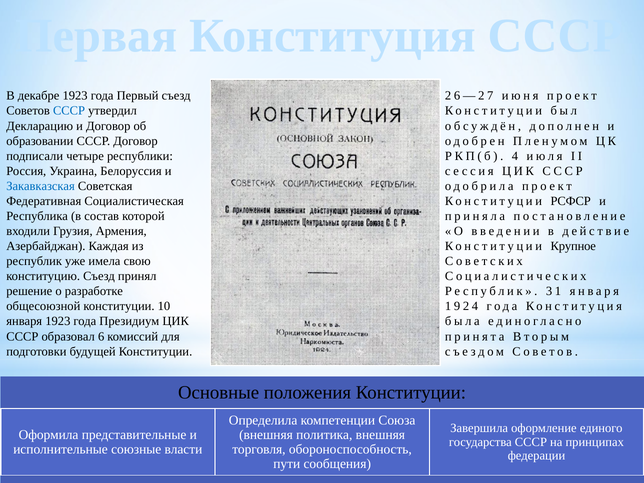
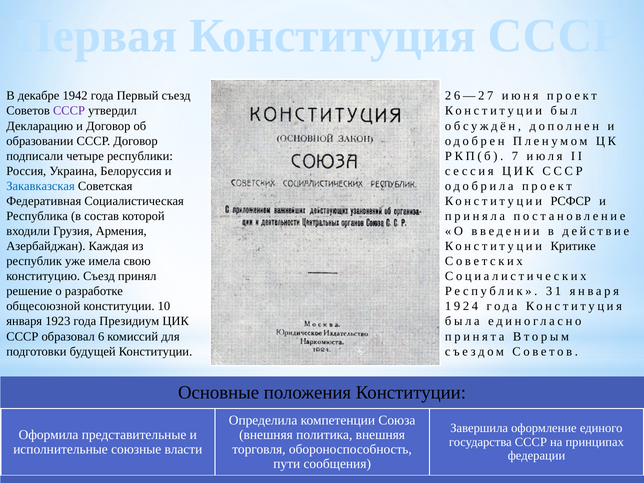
декабре 1923: 1923 -> 1942
СССР at (69, 111) colour: blue -> purple
4: 4 -> 7
Крупное: Крупное -> Критике
